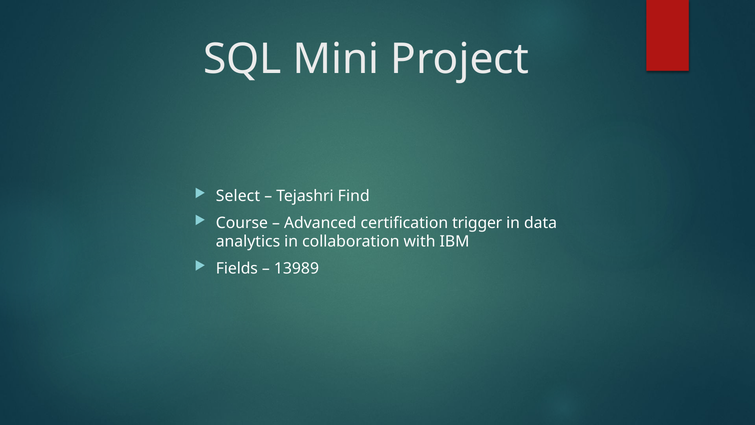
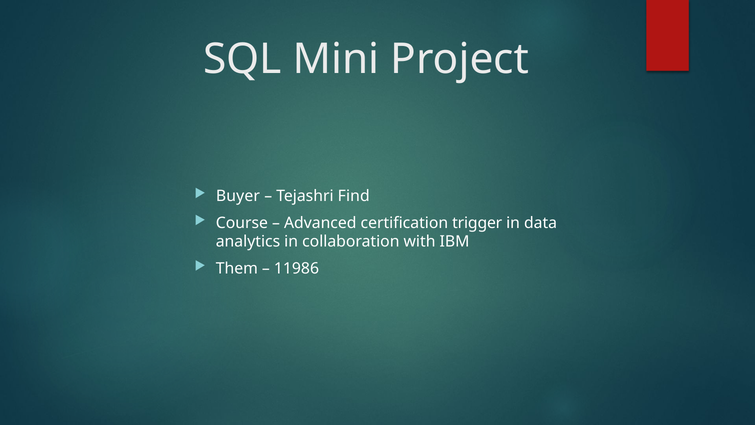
Select: Select -> Buyer
Fields: Fields -> Them
13989: 13989 -> 11986
